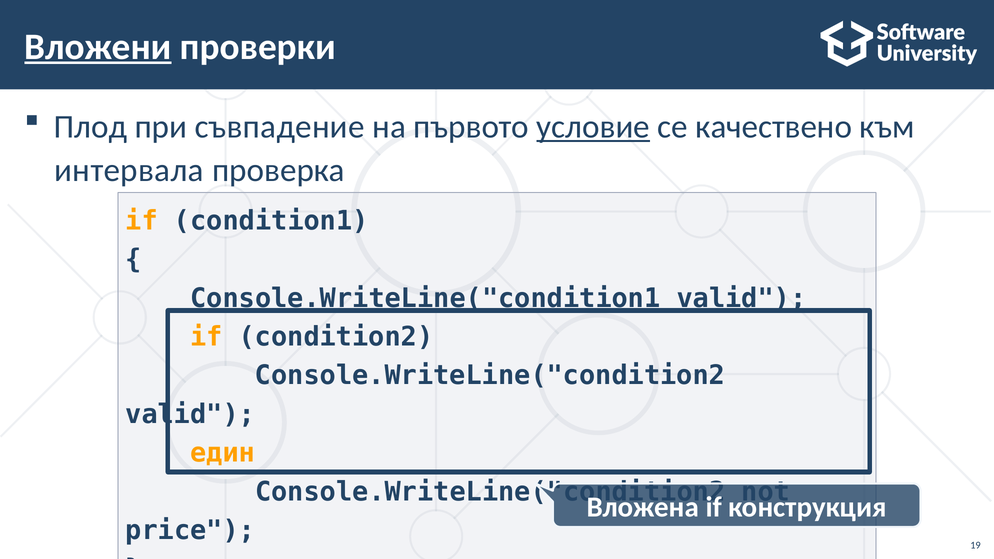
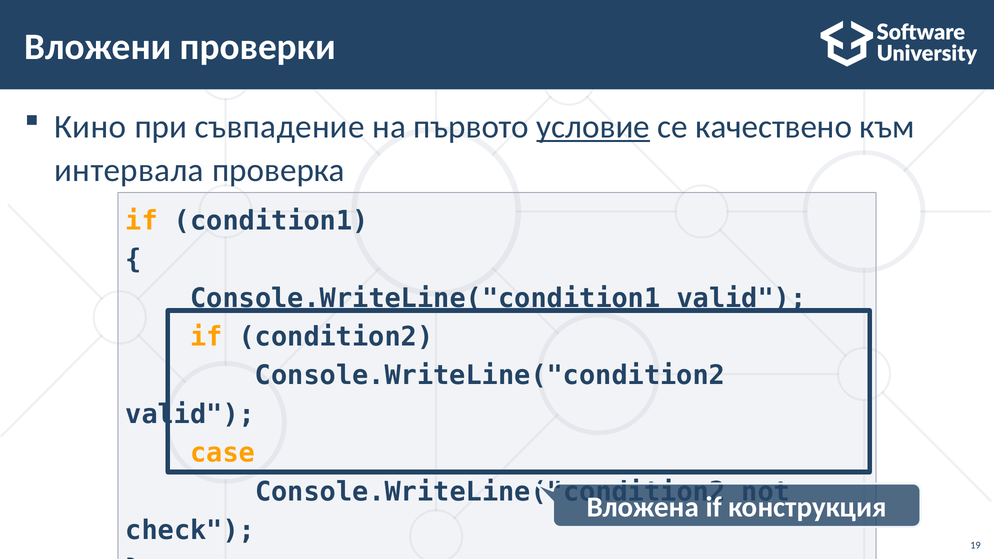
Вложени underline: present -> none
Плод: Плод -> Кино
един: един -> case
price: price -> check
